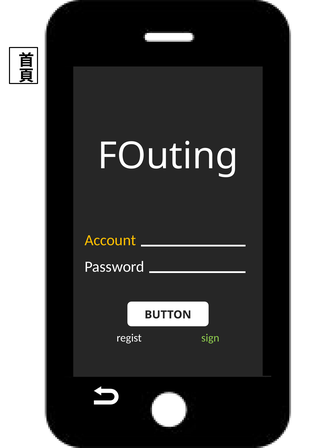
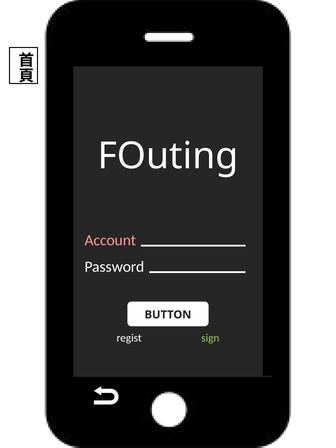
Account colour: yellow -> pink
